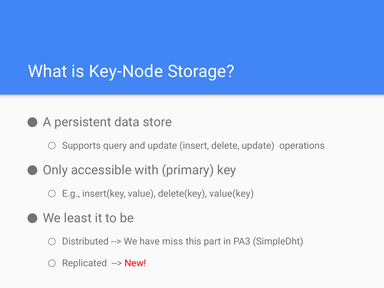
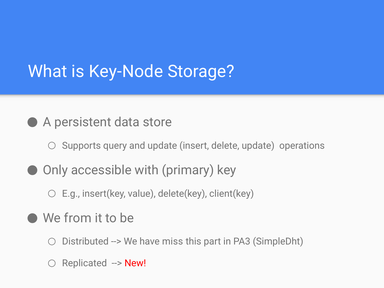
value(key: value(key -> client(key
least: least -> from
